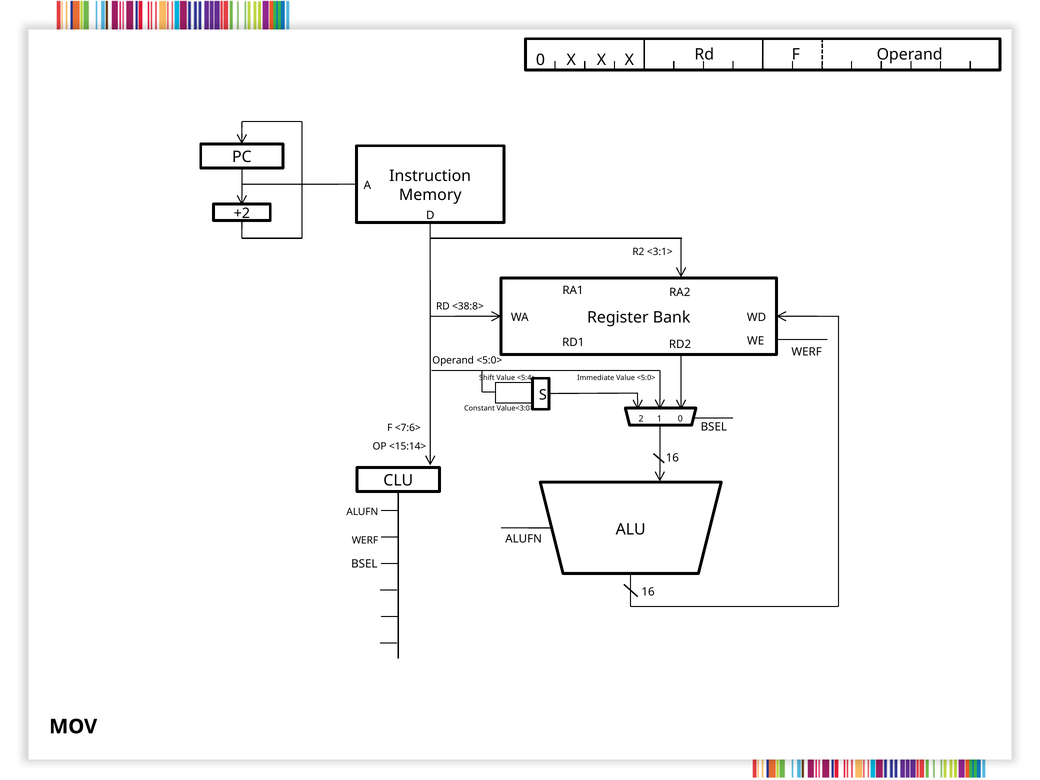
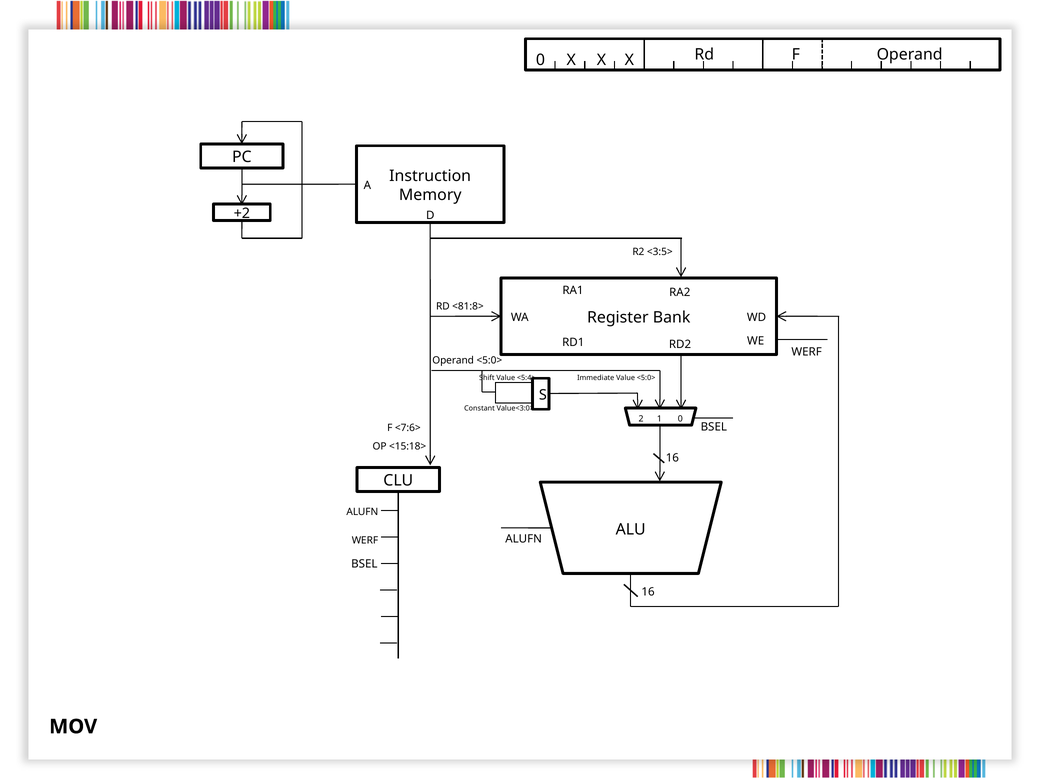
<3:1>: <3:1> -> <3:5>
<38:8>: <38:8> -> <81:8>
<15:14>: <15:14> -> <15:18>
